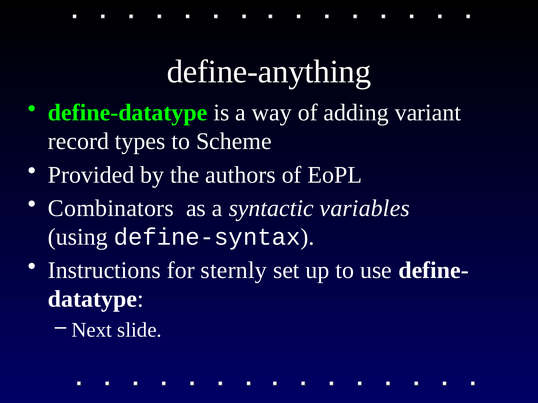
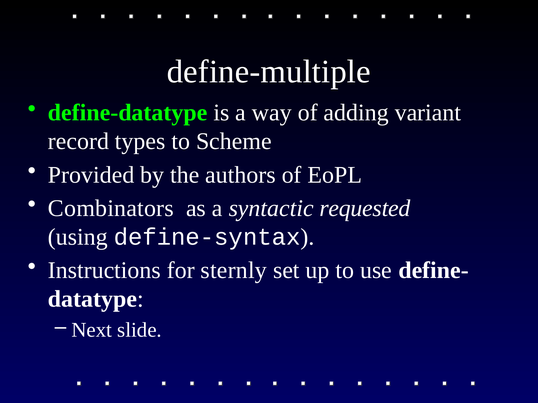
define-anything: define-anything -> define-multiple
variables: variables -> requested
